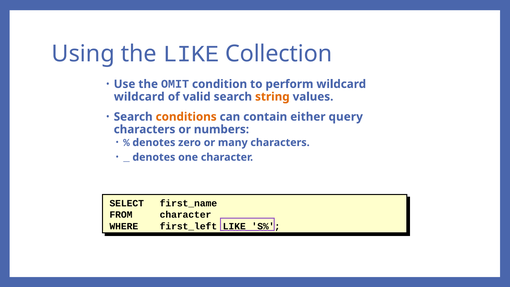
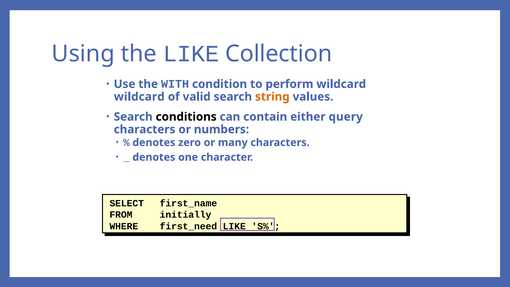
OMIT: OMIT -> WITH
conditions colour: orange -> black
FROM character: character -> initially
first_left: first_left -> first_need
